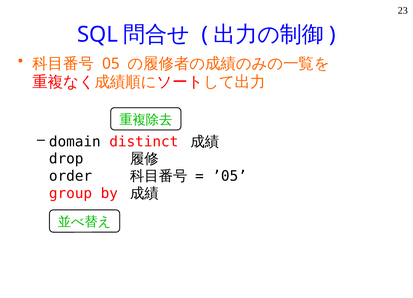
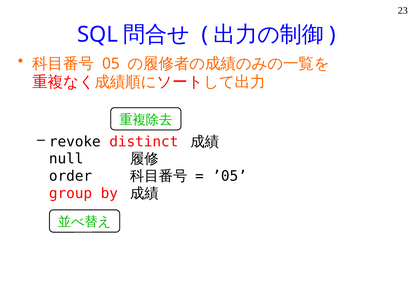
domain: domain -> revoke
drop: drop -> null
